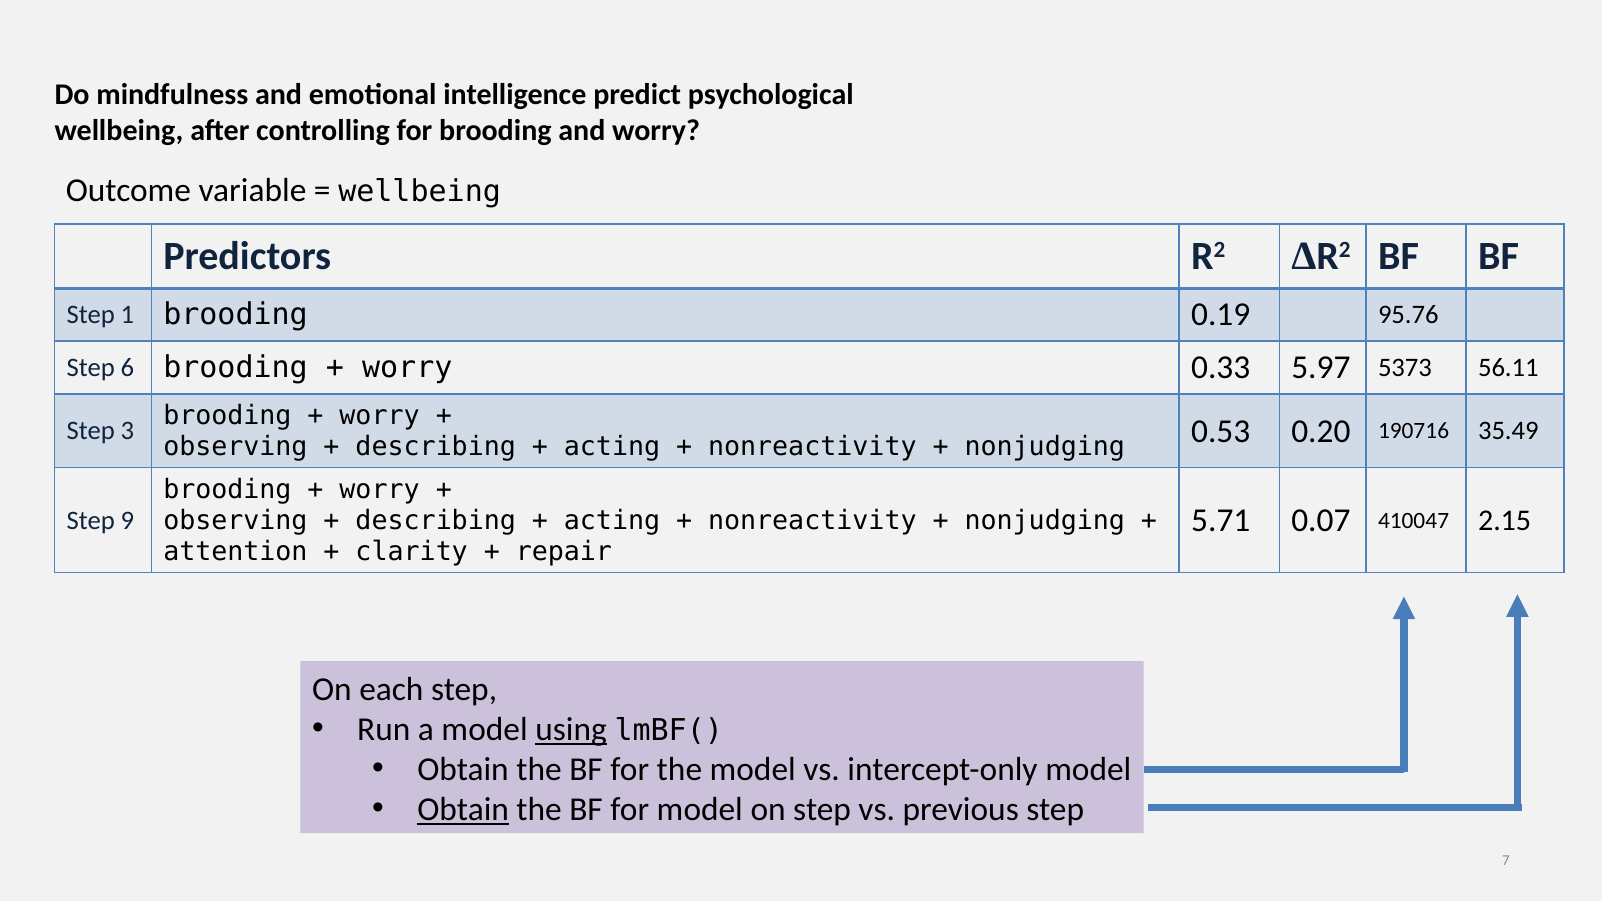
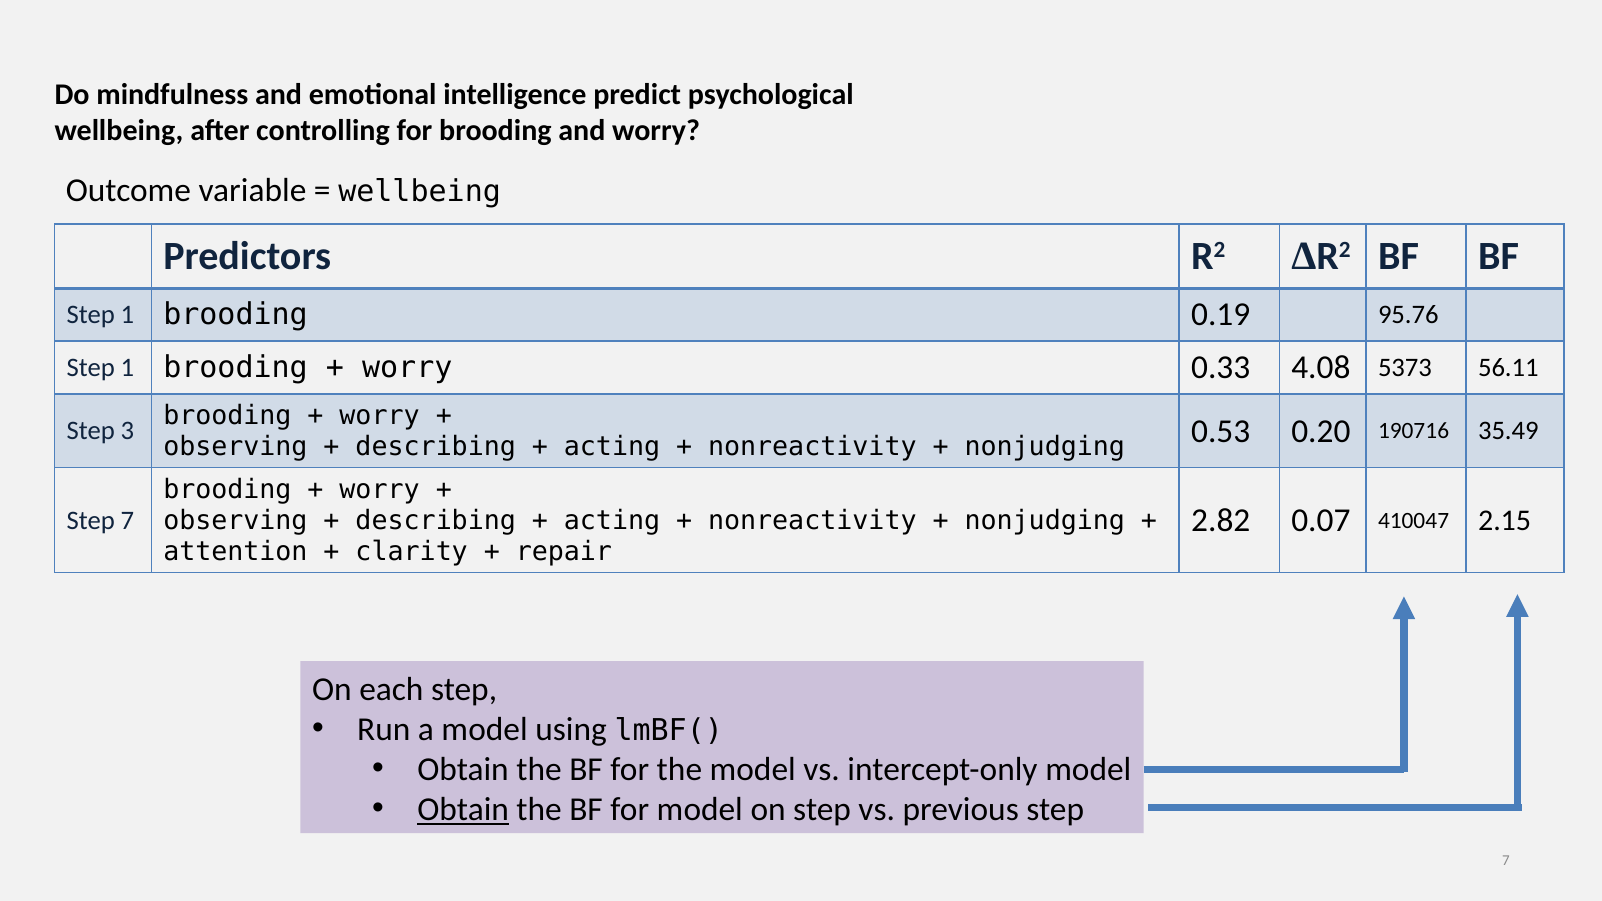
6 at (127, 368): 6 -> 1
5.97: 5.97 -> 4.08
5.71: 5.71 -> 2.82
Step 9: 9 -> 7
using underline: present -> none
